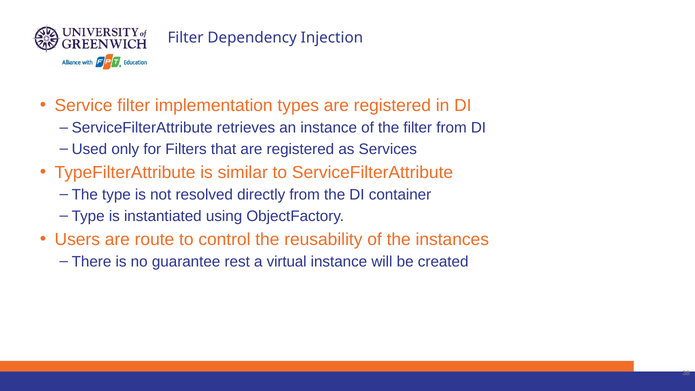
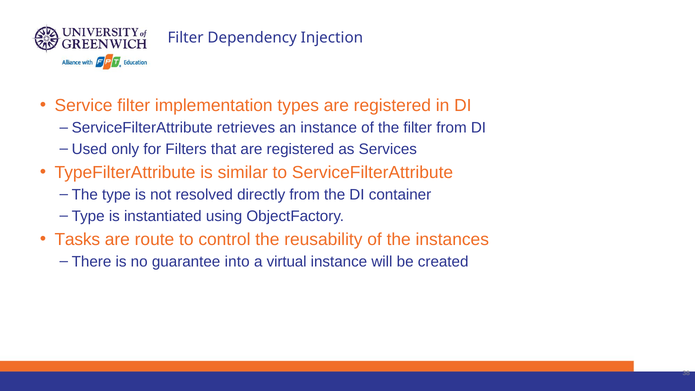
Users: Users -> Tasks
rest: rest -> into
